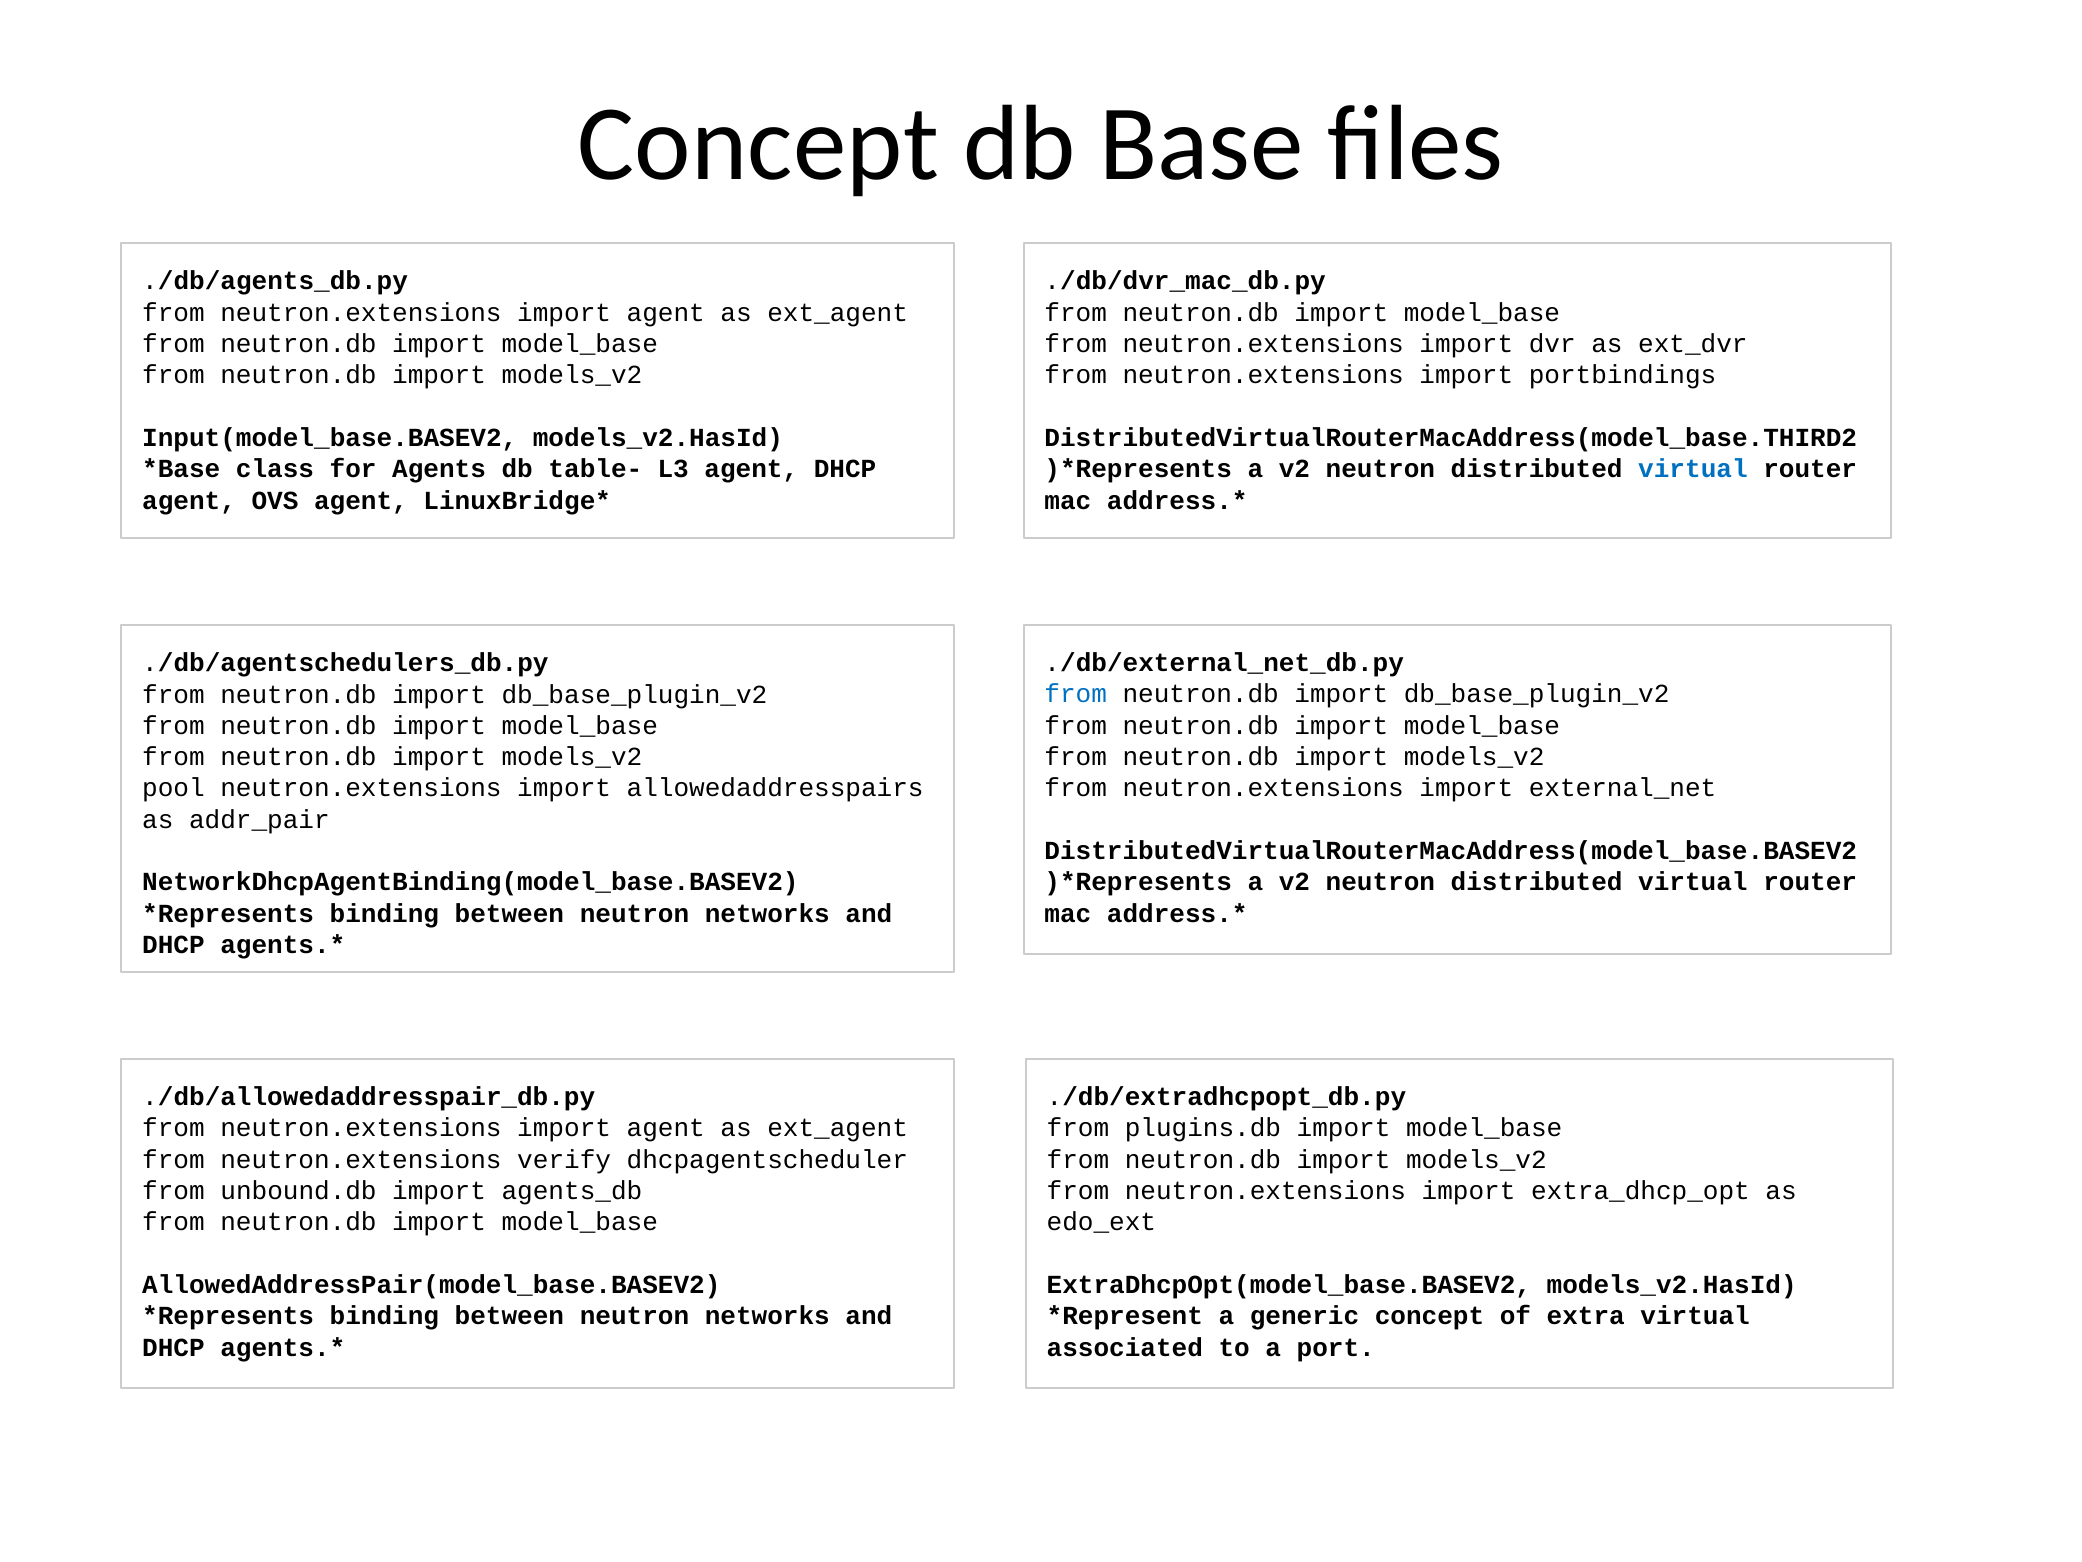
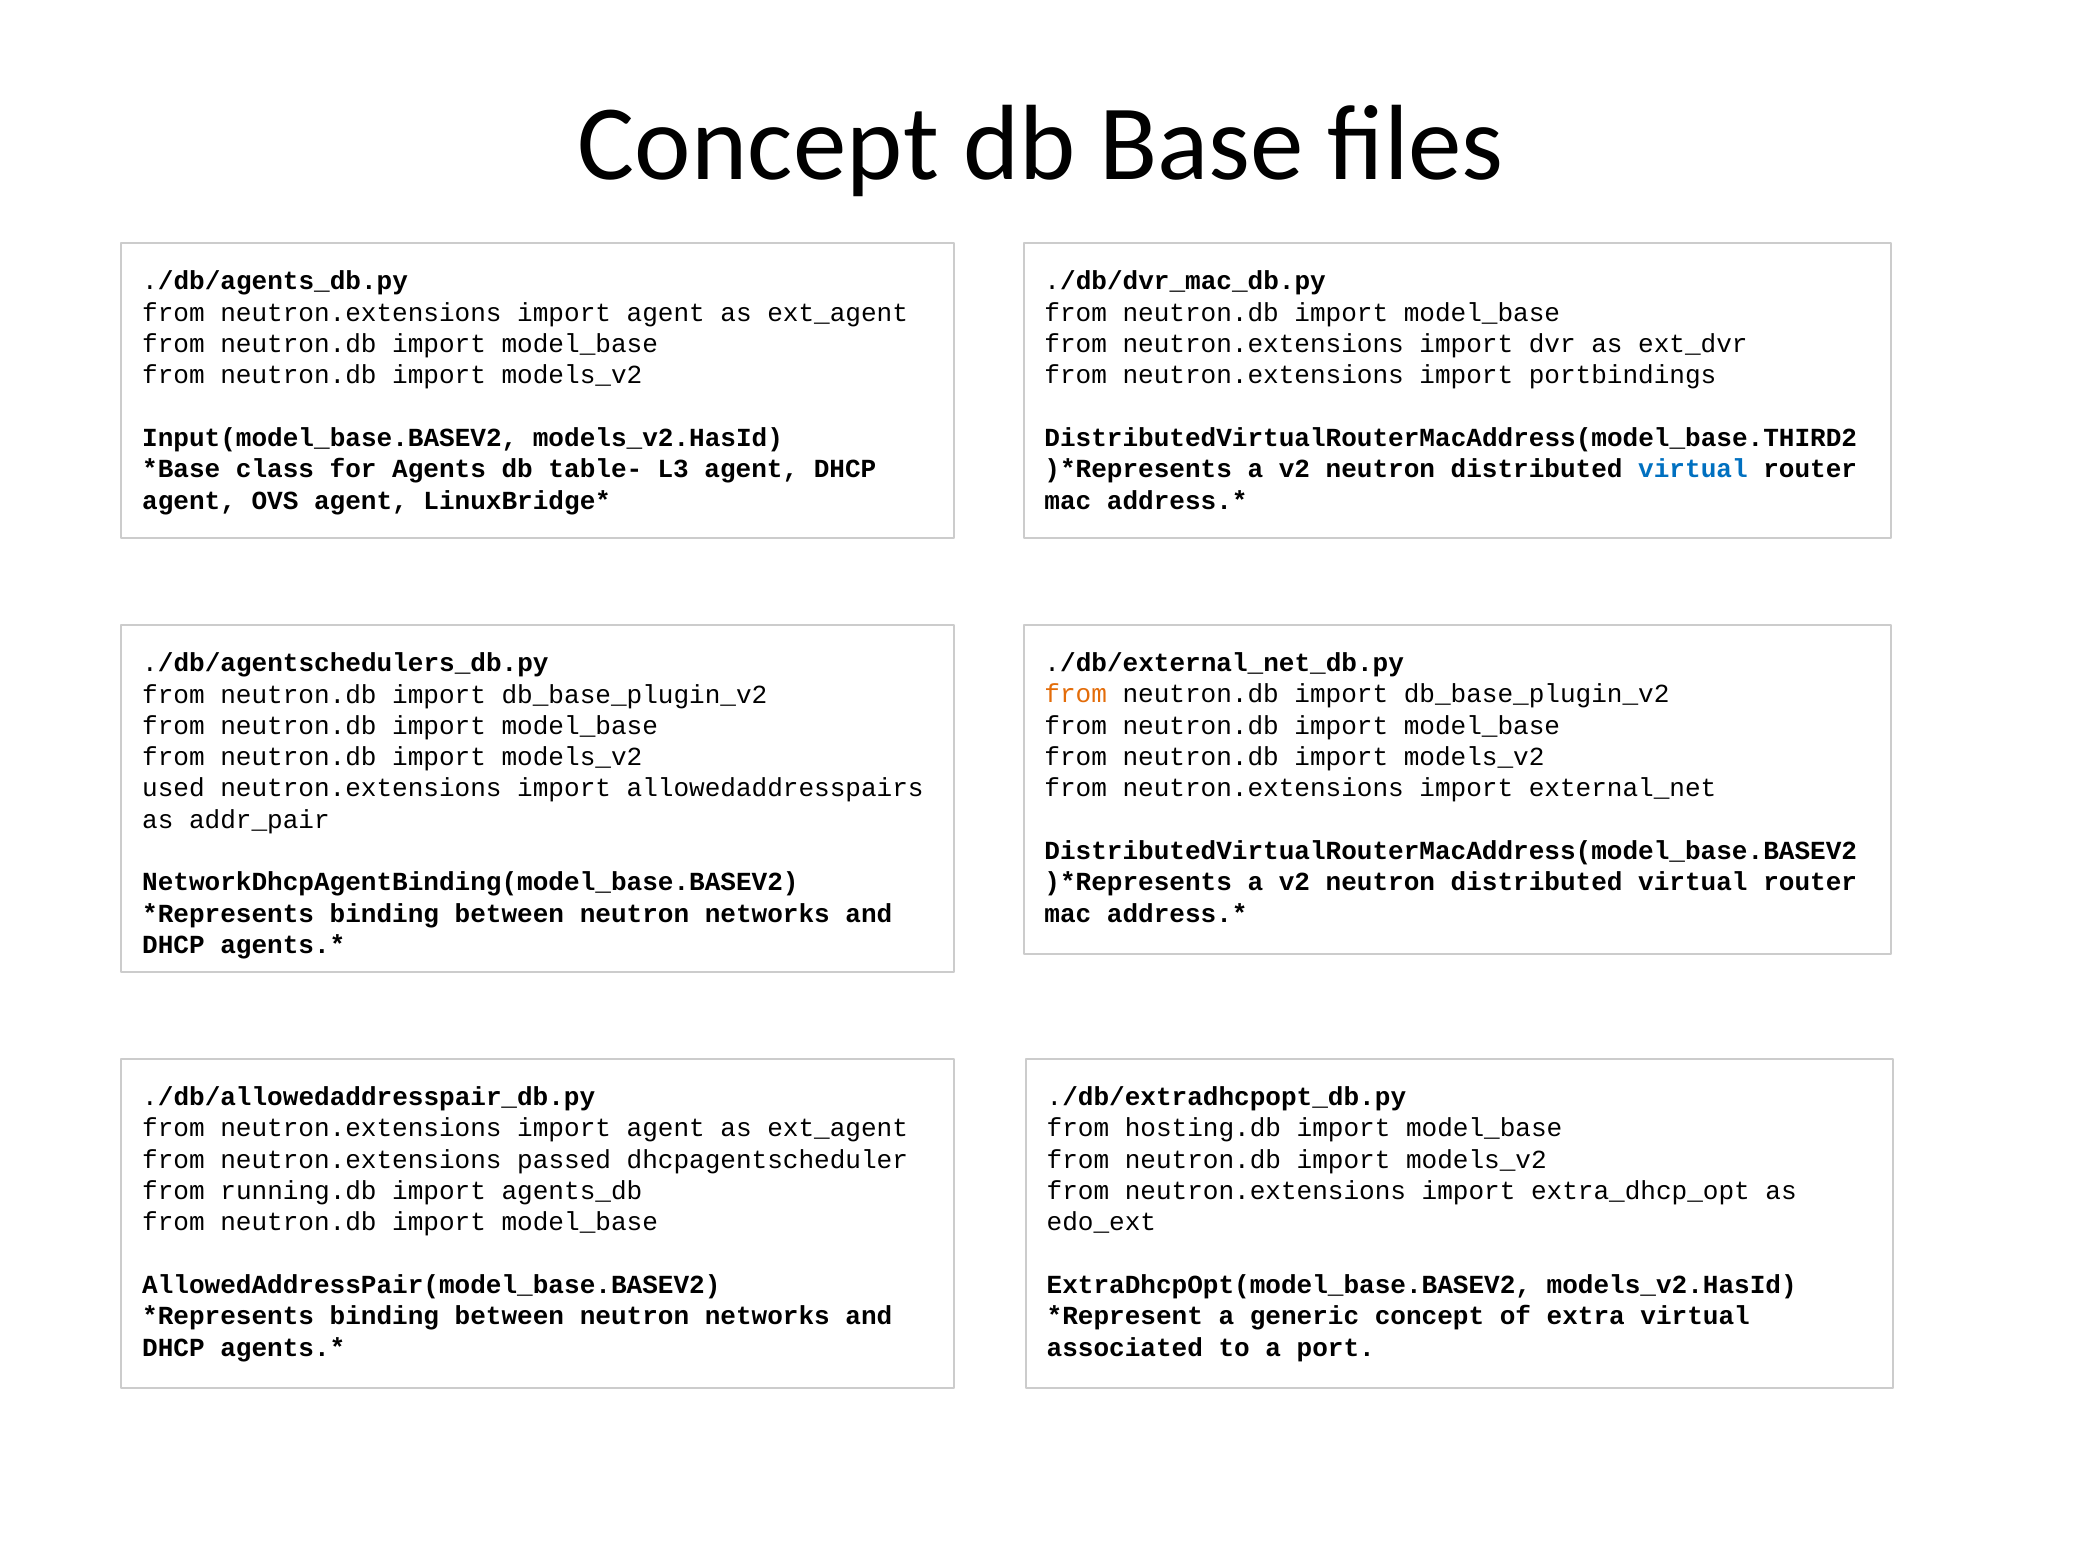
from at (1076, 694) colour: blue -> orange
pool: pool -> used
plugins.db: plugins.db -> hosting.db
verify: verify -> passed
unbound.db: unbound.db -> running.db
